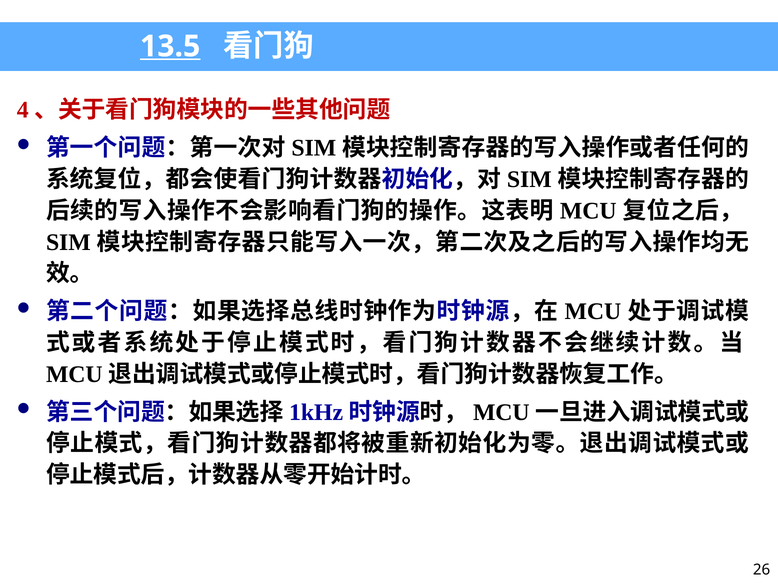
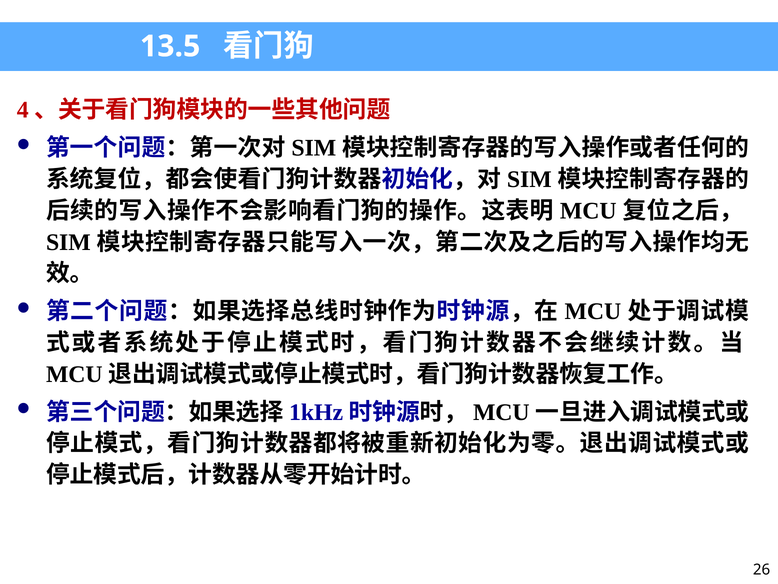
13.5 underline: present -> none
